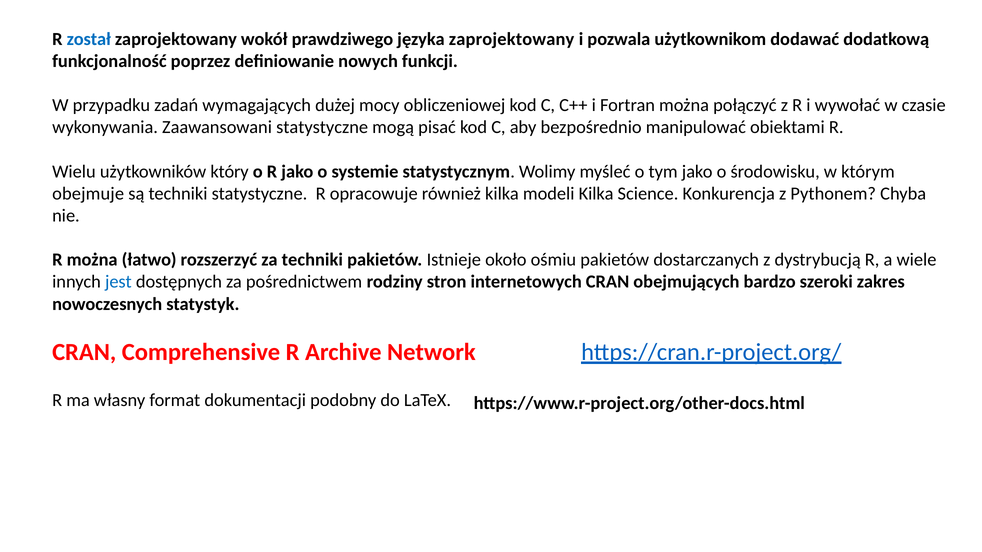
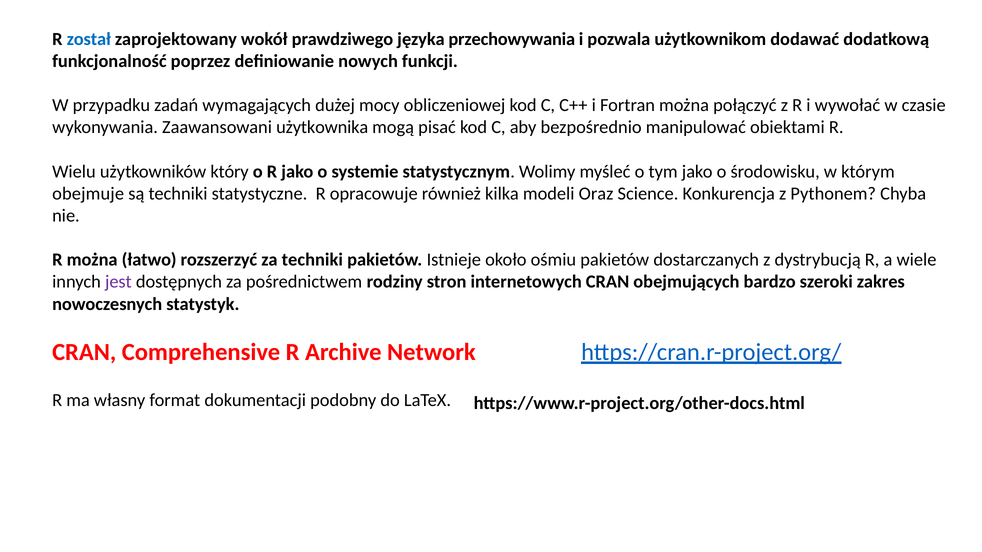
języka zaprojektowany: zaprojektowany -> przechowywania
Zaawansowani statystyczne: statystyczne -> użytkownika
modeli Kilka: Kilka -> Oraz
jest colour: blue -> purple
